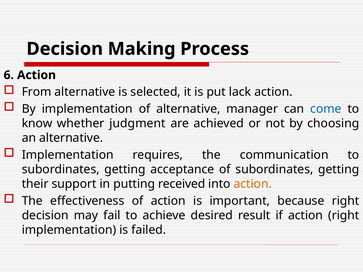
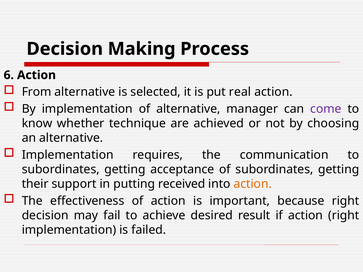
lack: lack -> real
come colour: blue -> purple
judgment: judgment -> technique
